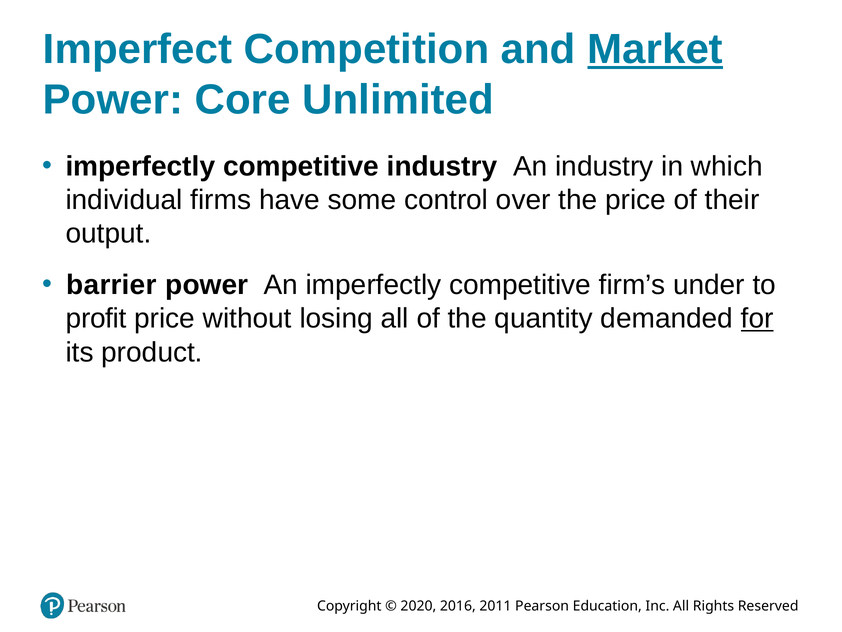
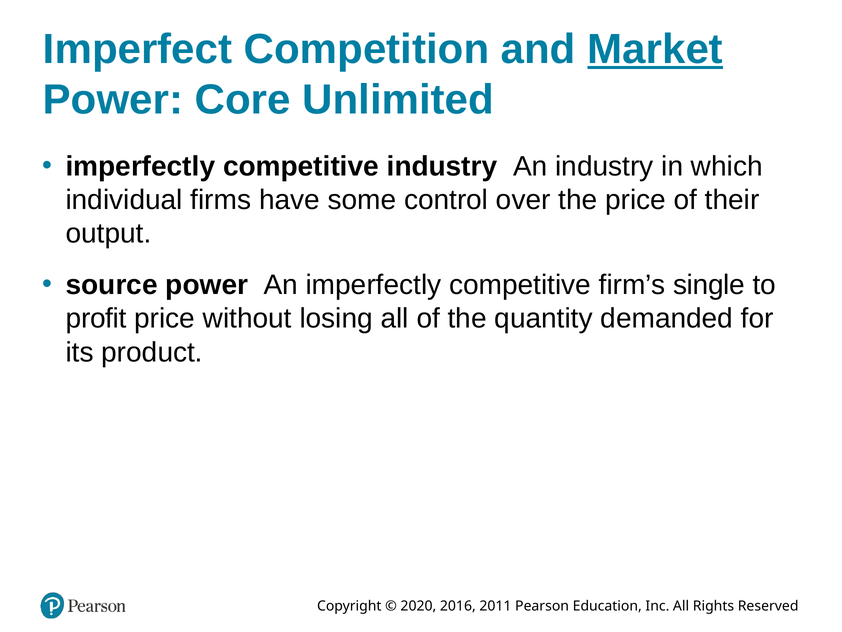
barrier: barrier -> source
under: under -> single
for underline: present -> none
